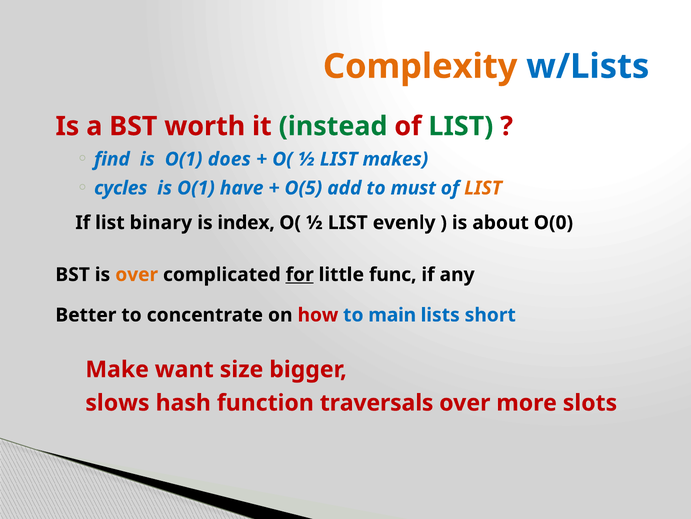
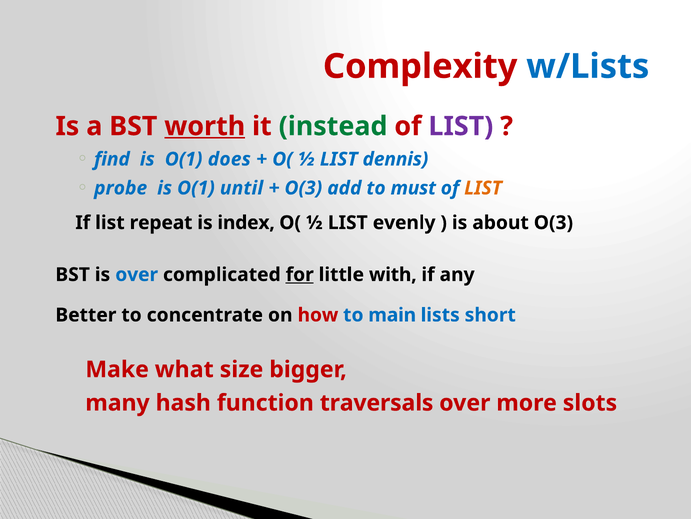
Complexity colour: orange -> red
worth underline: none -> present
LIST at (461, 126) colour: green -> purple
makes: makes -> dennis
cycles: cycles -> probe
have: have -> until
O(5 at (303, 188): O(5 -> O(3
binary: binary -> repeat
about O(0: O(0 -> O(3
over at (137, 274) colour: orange -> blue
func: func -> with
want: want -> what
slows: slows -> many
